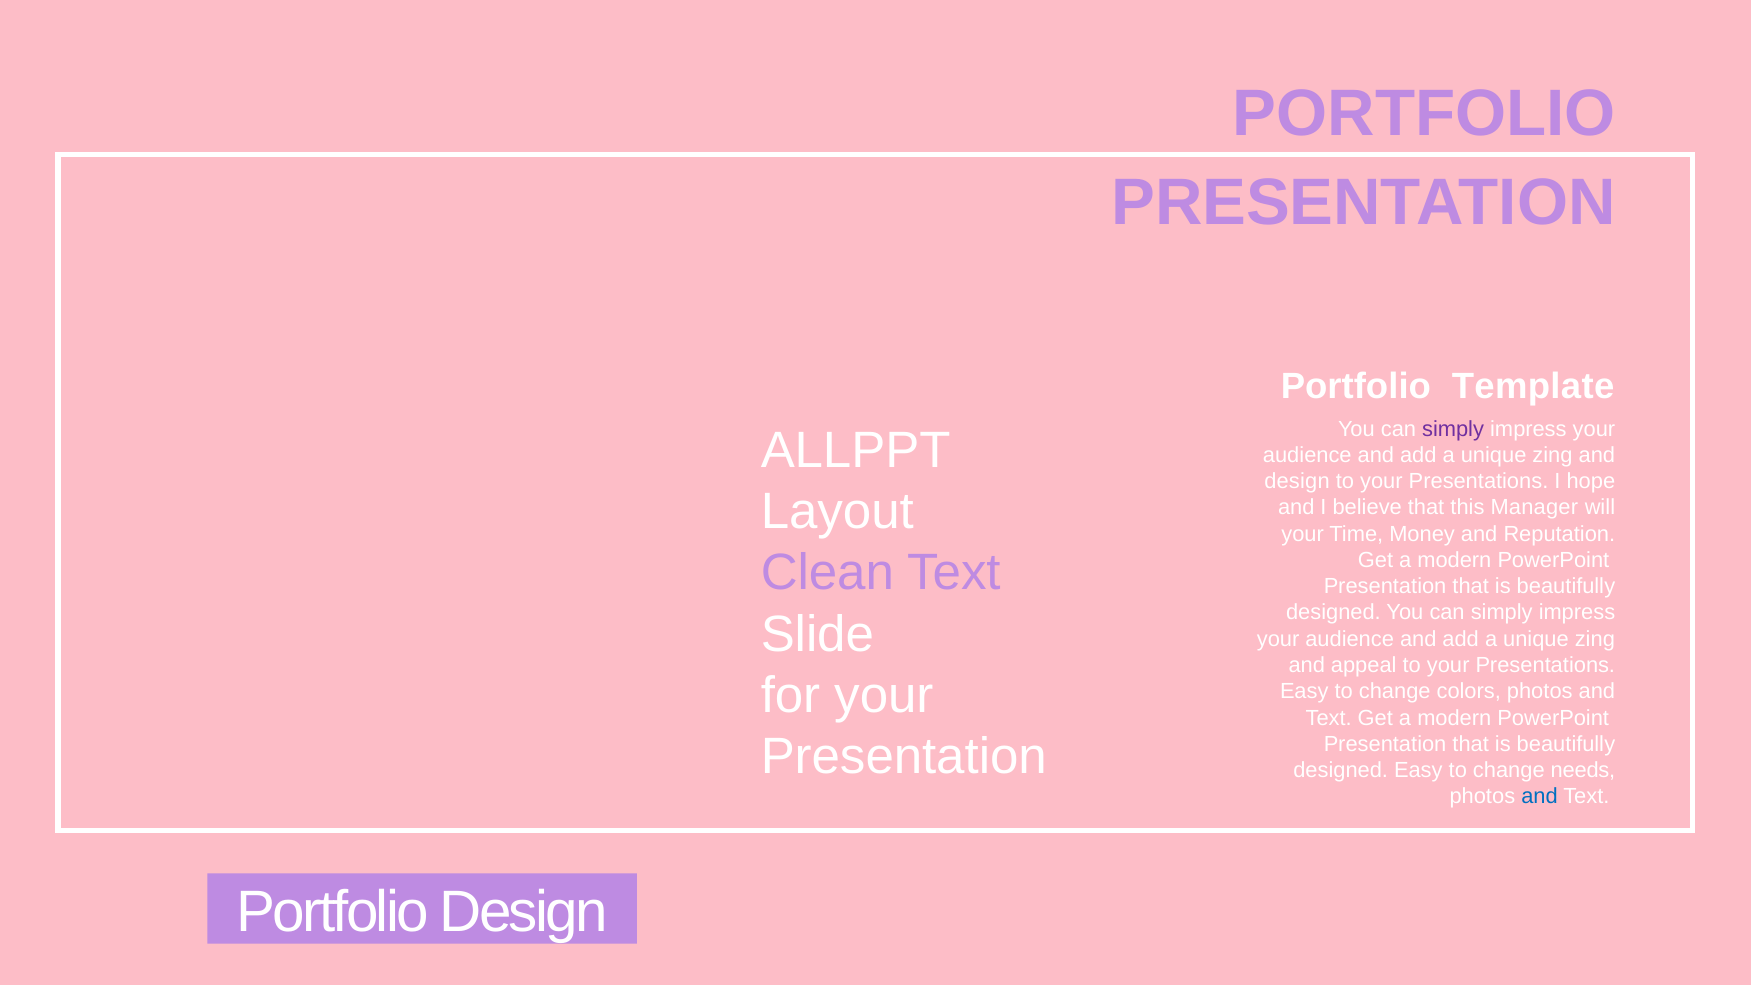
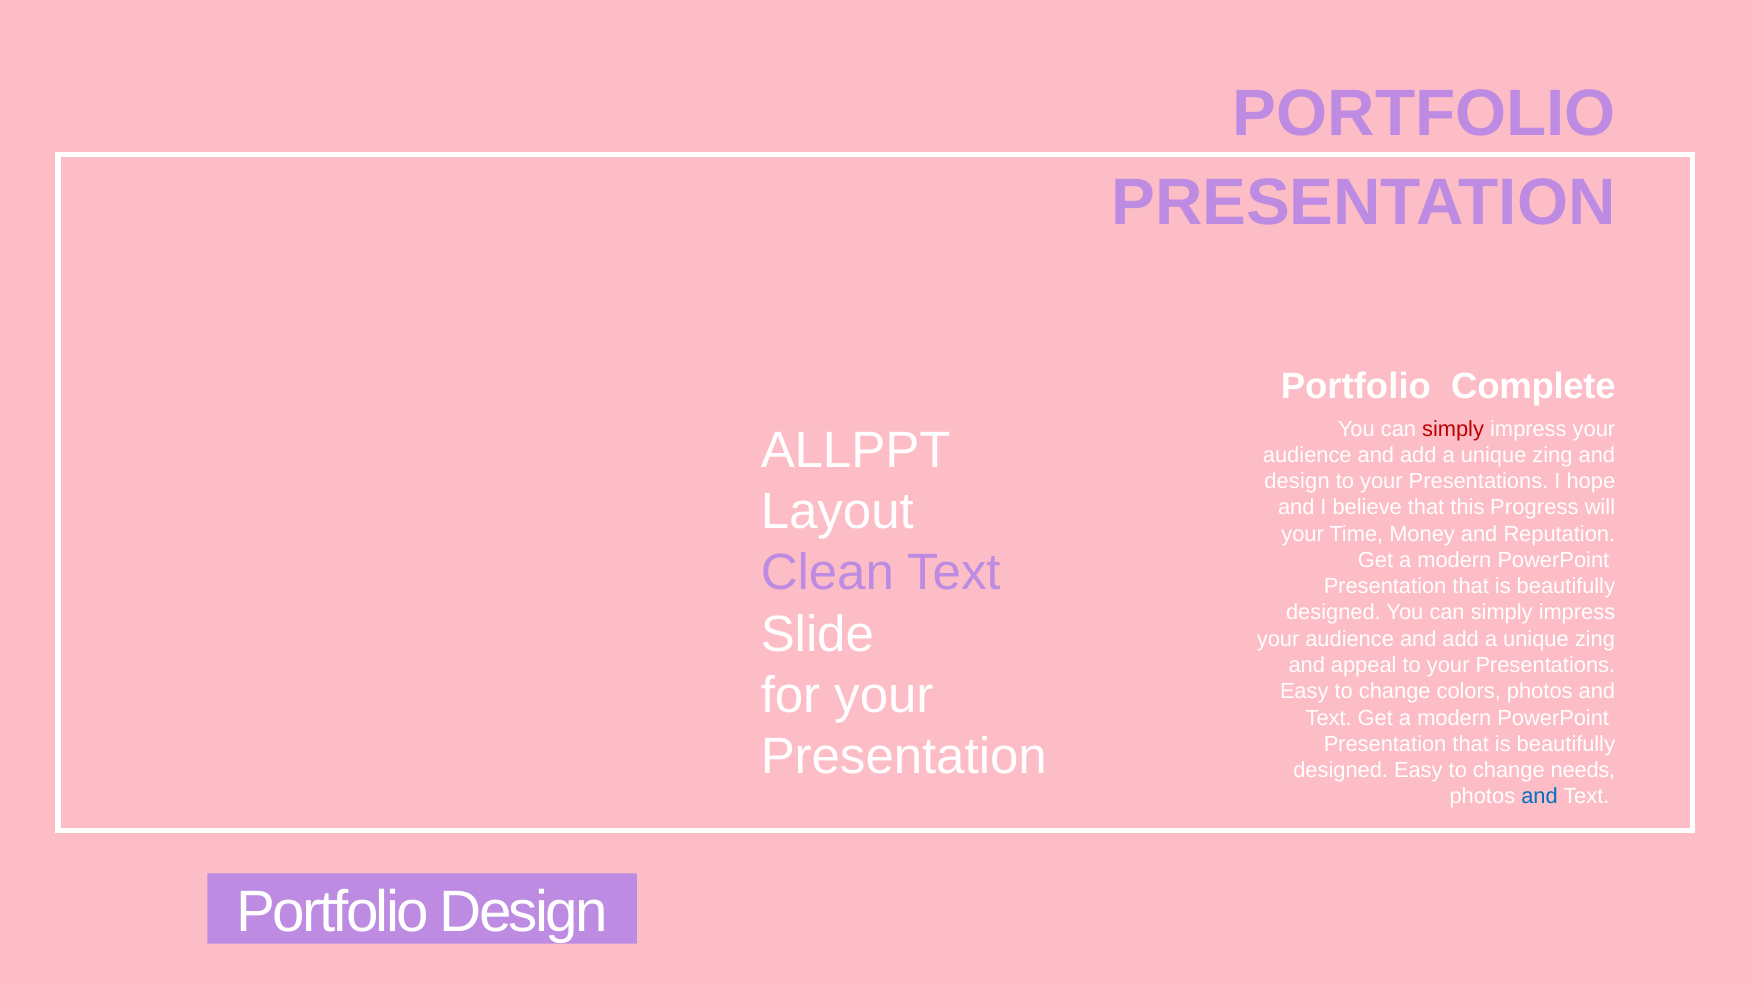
Template: Template -> Complete
simply at (1453, 429) colour: purple -> red
Manager: Manager -> Progress
